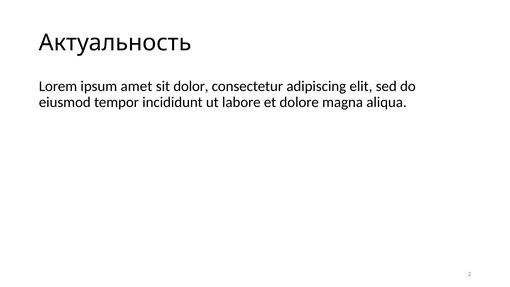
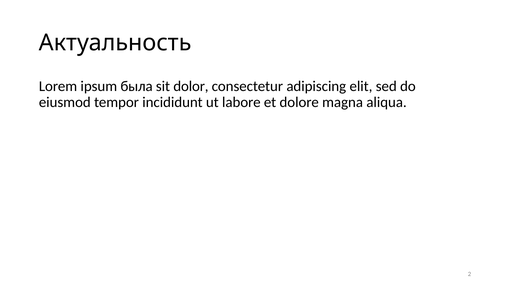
amet: amet -> была
